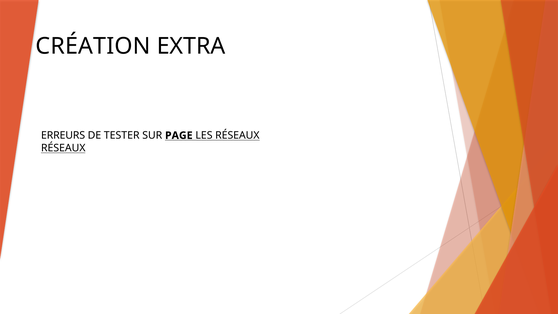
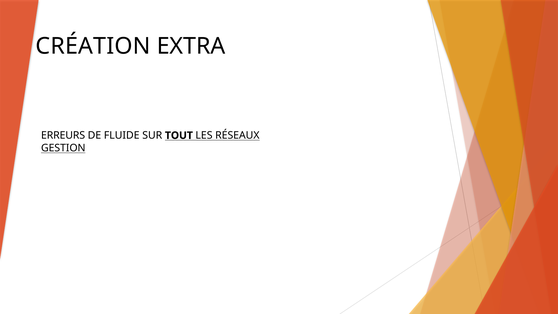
TESTER: TESTER -> FLUIDE
PAGE: PAGE -> TOUT
RÉSEAUX at (63, 148): RÉSEAUX -> GESTION
